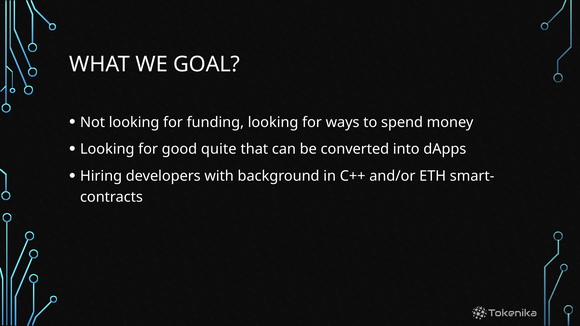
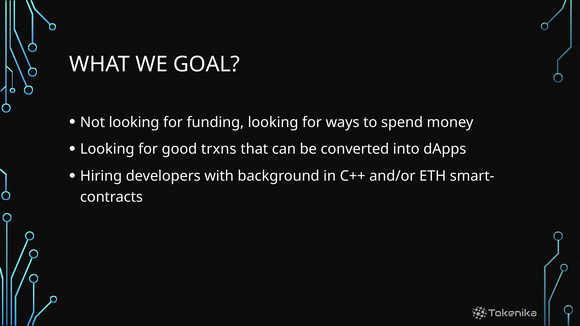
quite: quite -> trxns
